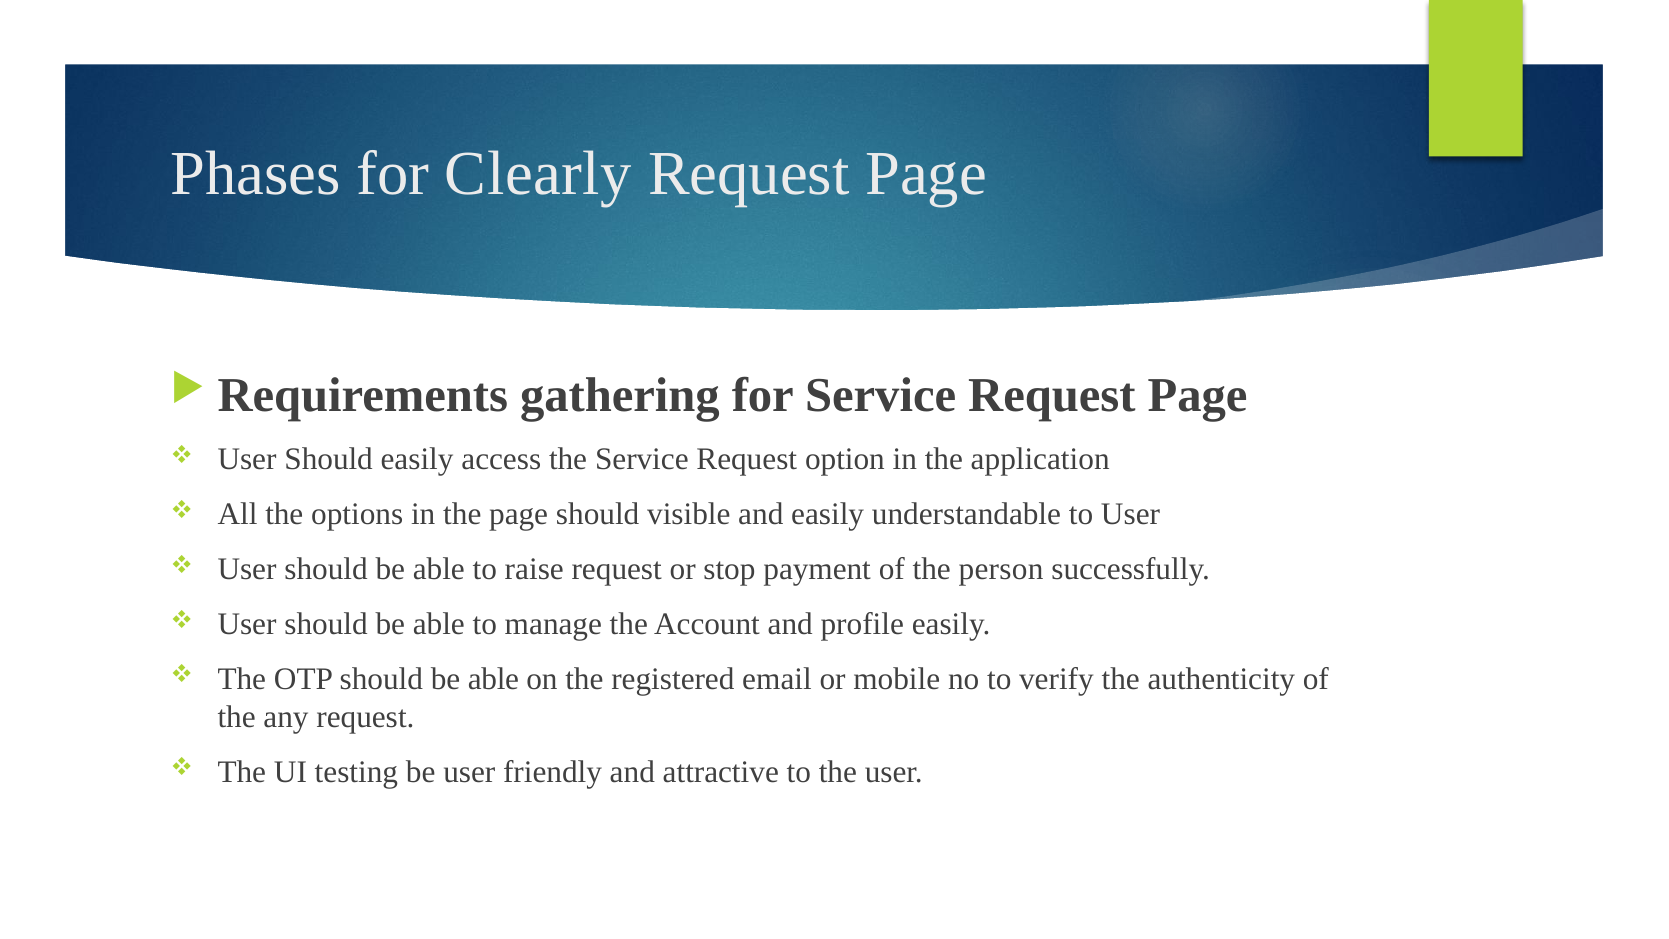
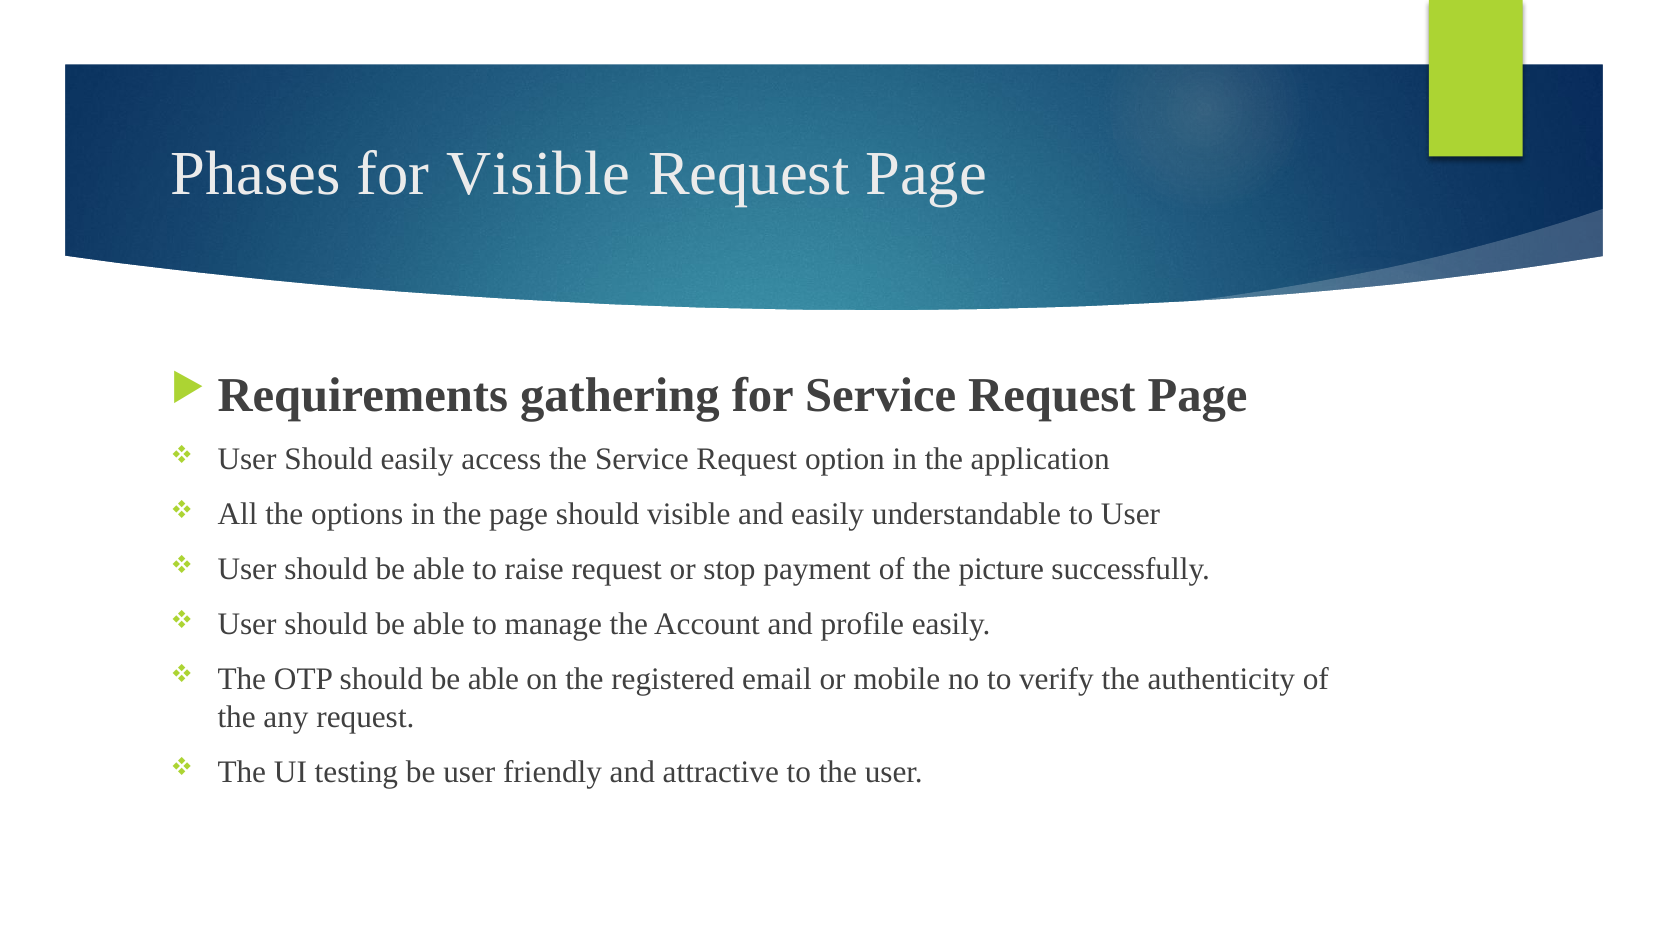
for Clearly: Clearly -> Visible
person: person -> picture
